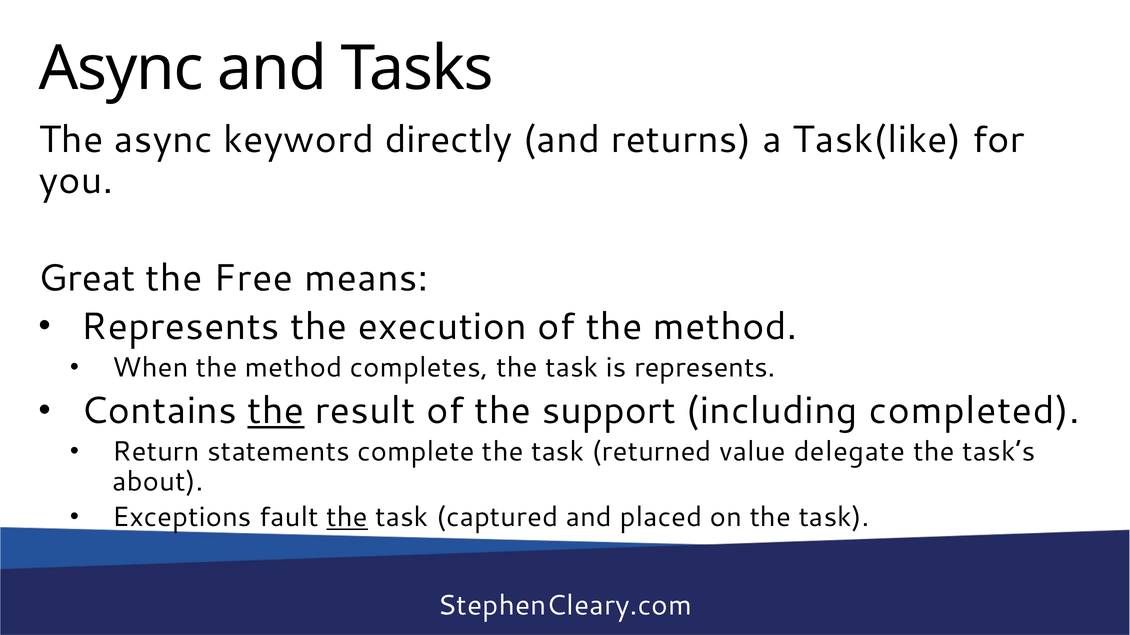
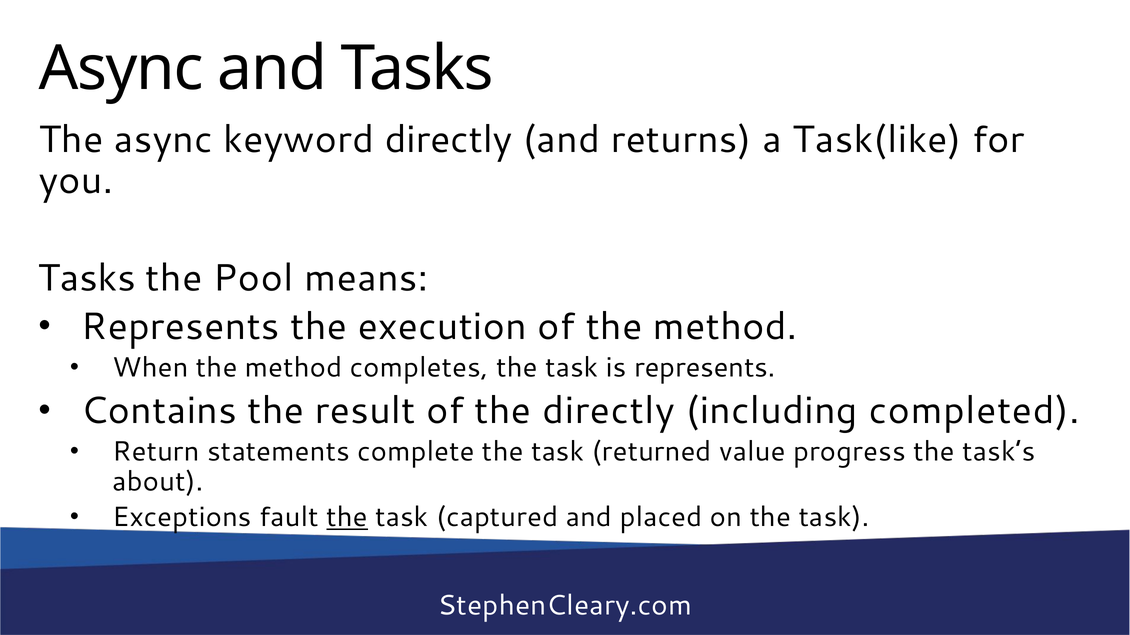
Great at (87, 278): Great -> Tasks
Free: Free -> Pool
the at (276, 411) underline: present -> none
the support: support -> directly
delegate: delegate -> progress
